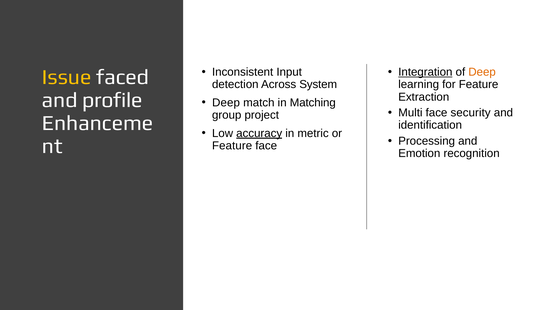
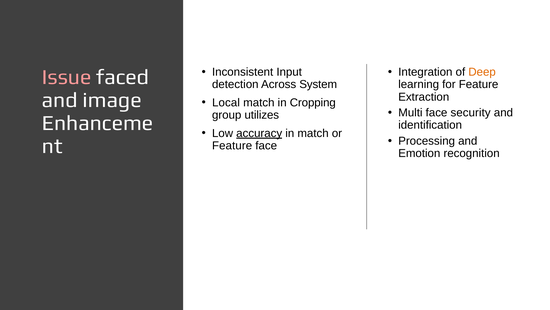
Integration underline: present -> none
Issue colour: yellow -> pink
profile: profile -> image
Deep at (226, 102): Deep -> Local
Matching: Matching -> Cropping
project: project -> utilizes
in metric: metric -> match
